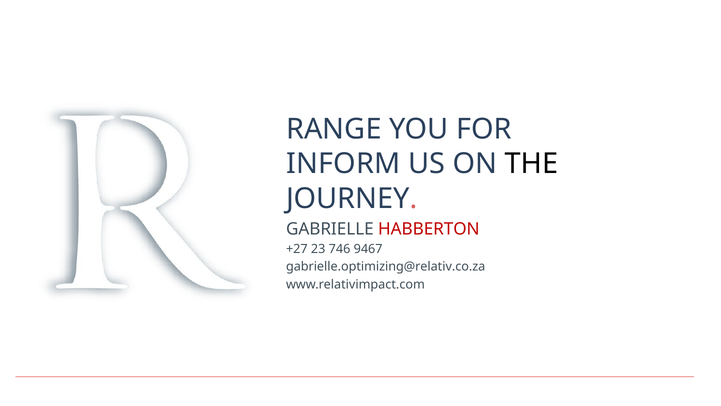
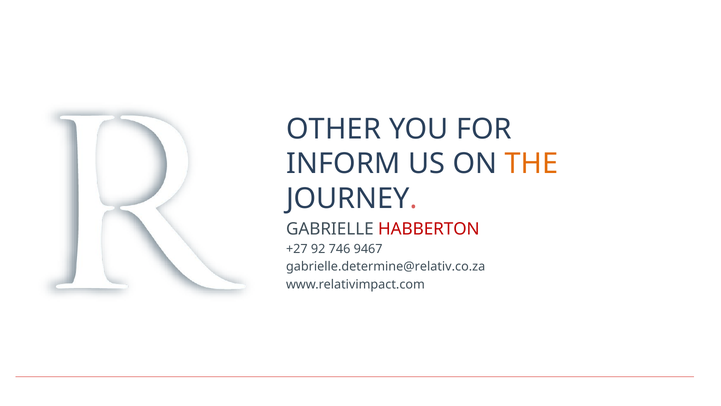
RANGE: RANGE -> OTHER
THE colour: black -> orange
23: 23 -> 92
gabrielle.optimizing@relativ.co.za: gabrielle.optimizing@relativ.co.za -> gabrielle.determine@relativ.co.za
